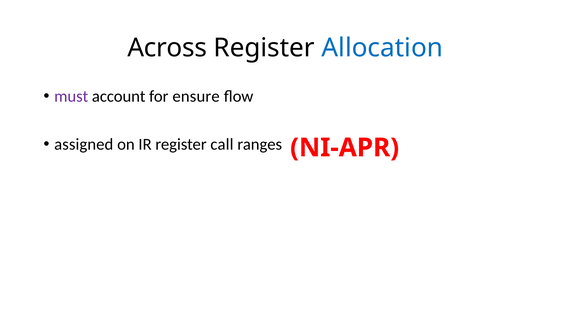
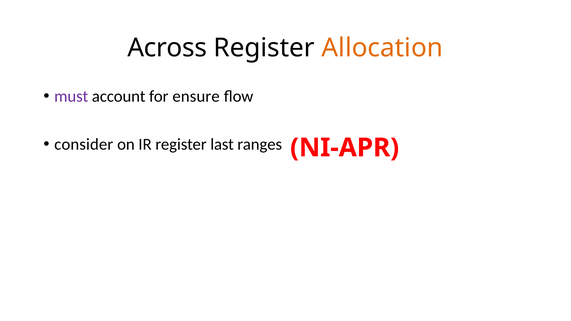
Allocation colour: blue -> orange
assigned: assigned -> consider
call: call -> last
